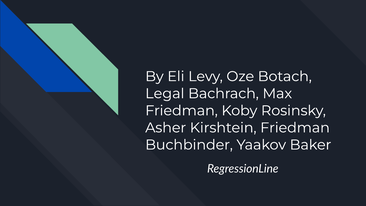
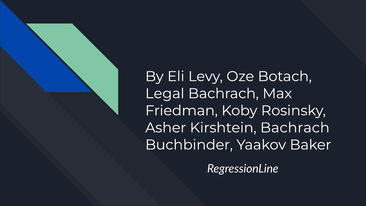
Kirshtein Friedman: Friedman -> Bachrach
